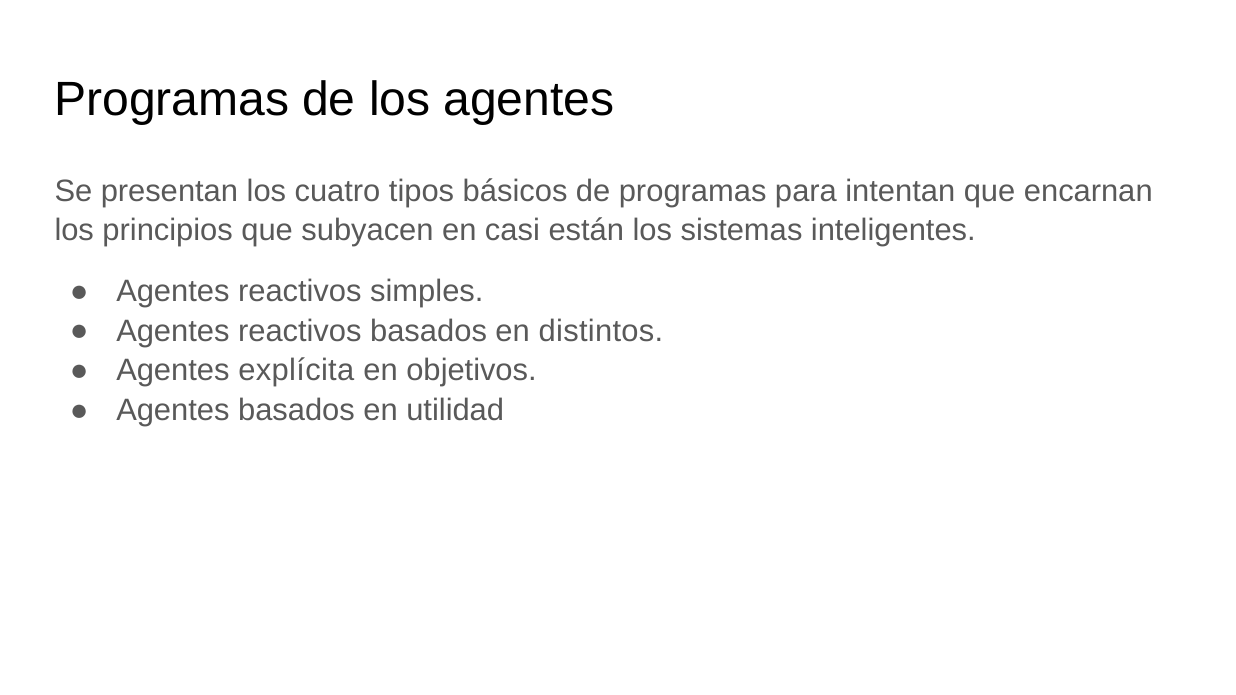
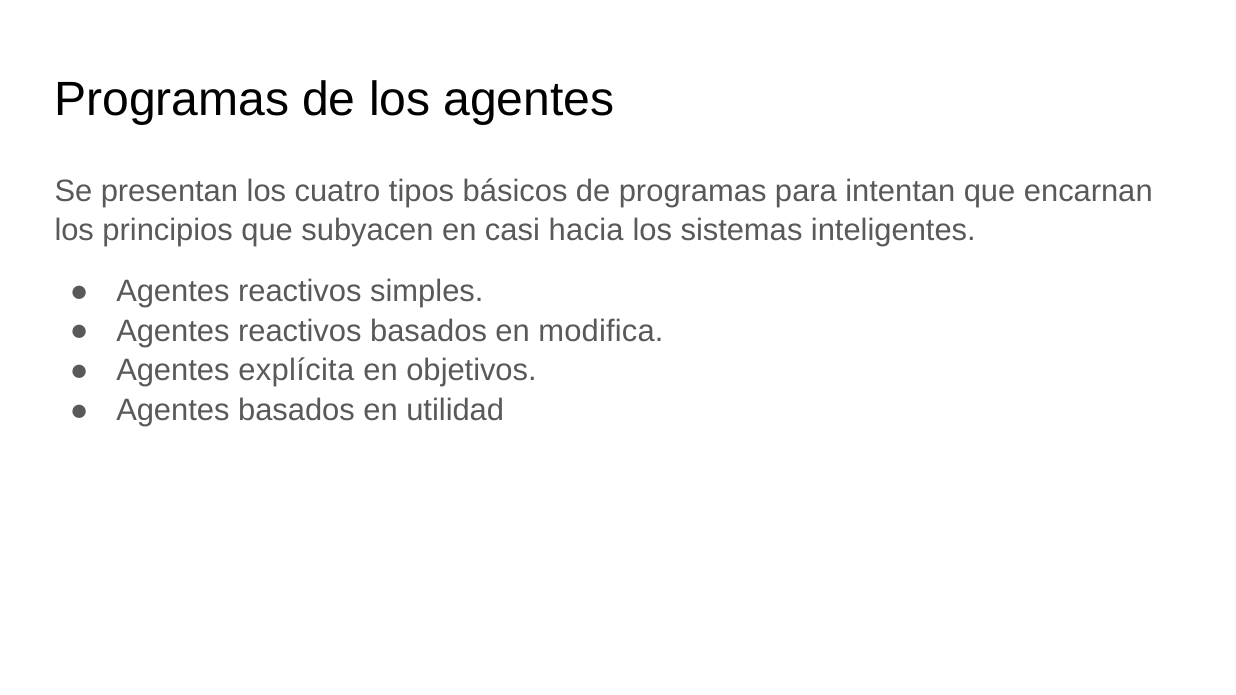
están: están -> hacia
distintos: distintos -> modifica
